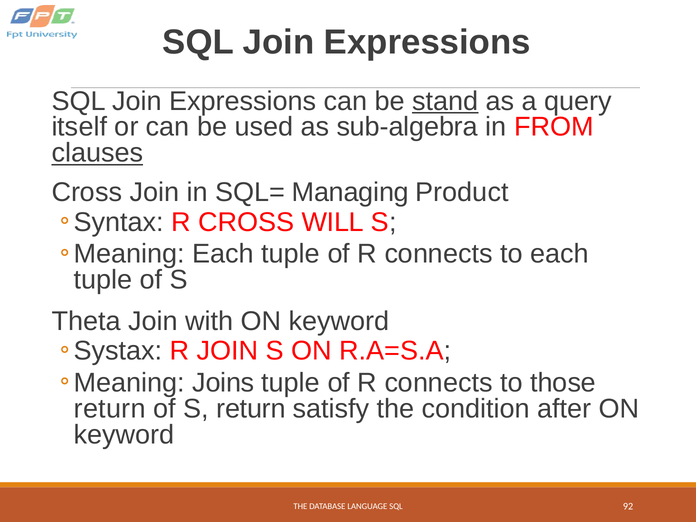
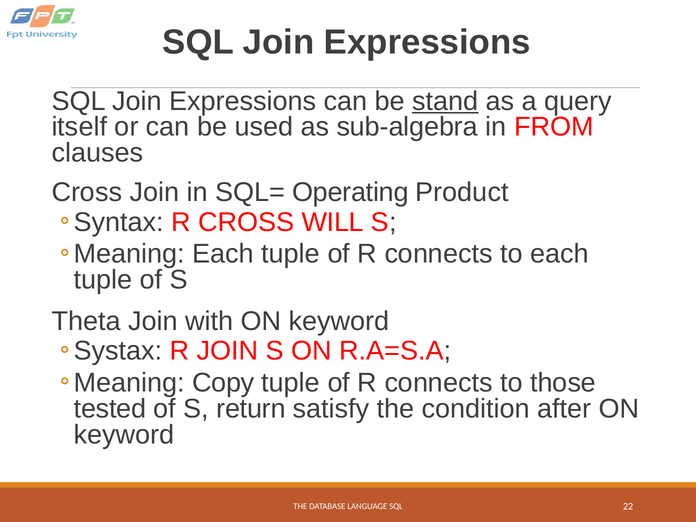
clauses underline: present -> none
Managing: Managing -> Operating
Joins: Joins -> Copy
return at (110, 409): return -> tested
92: 92 -> 22
